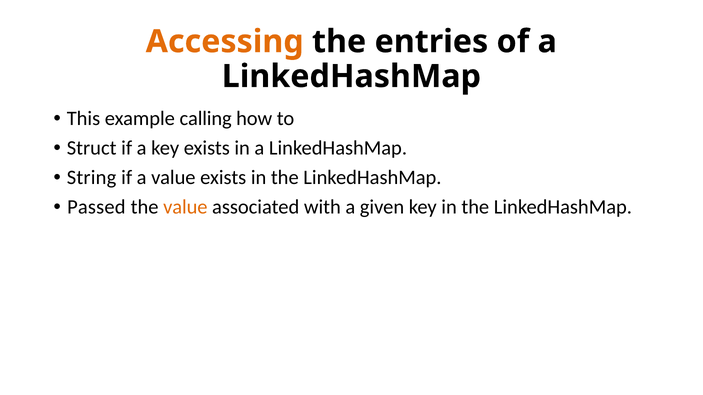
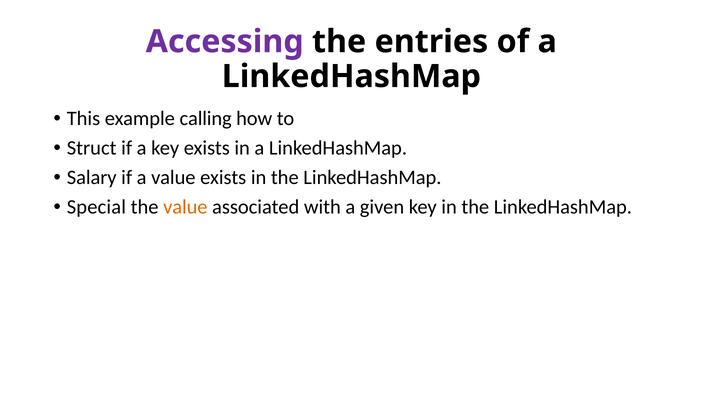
Accessing colour: orange -> purple
String: String -> Salary
Passed: Passed -> Special
